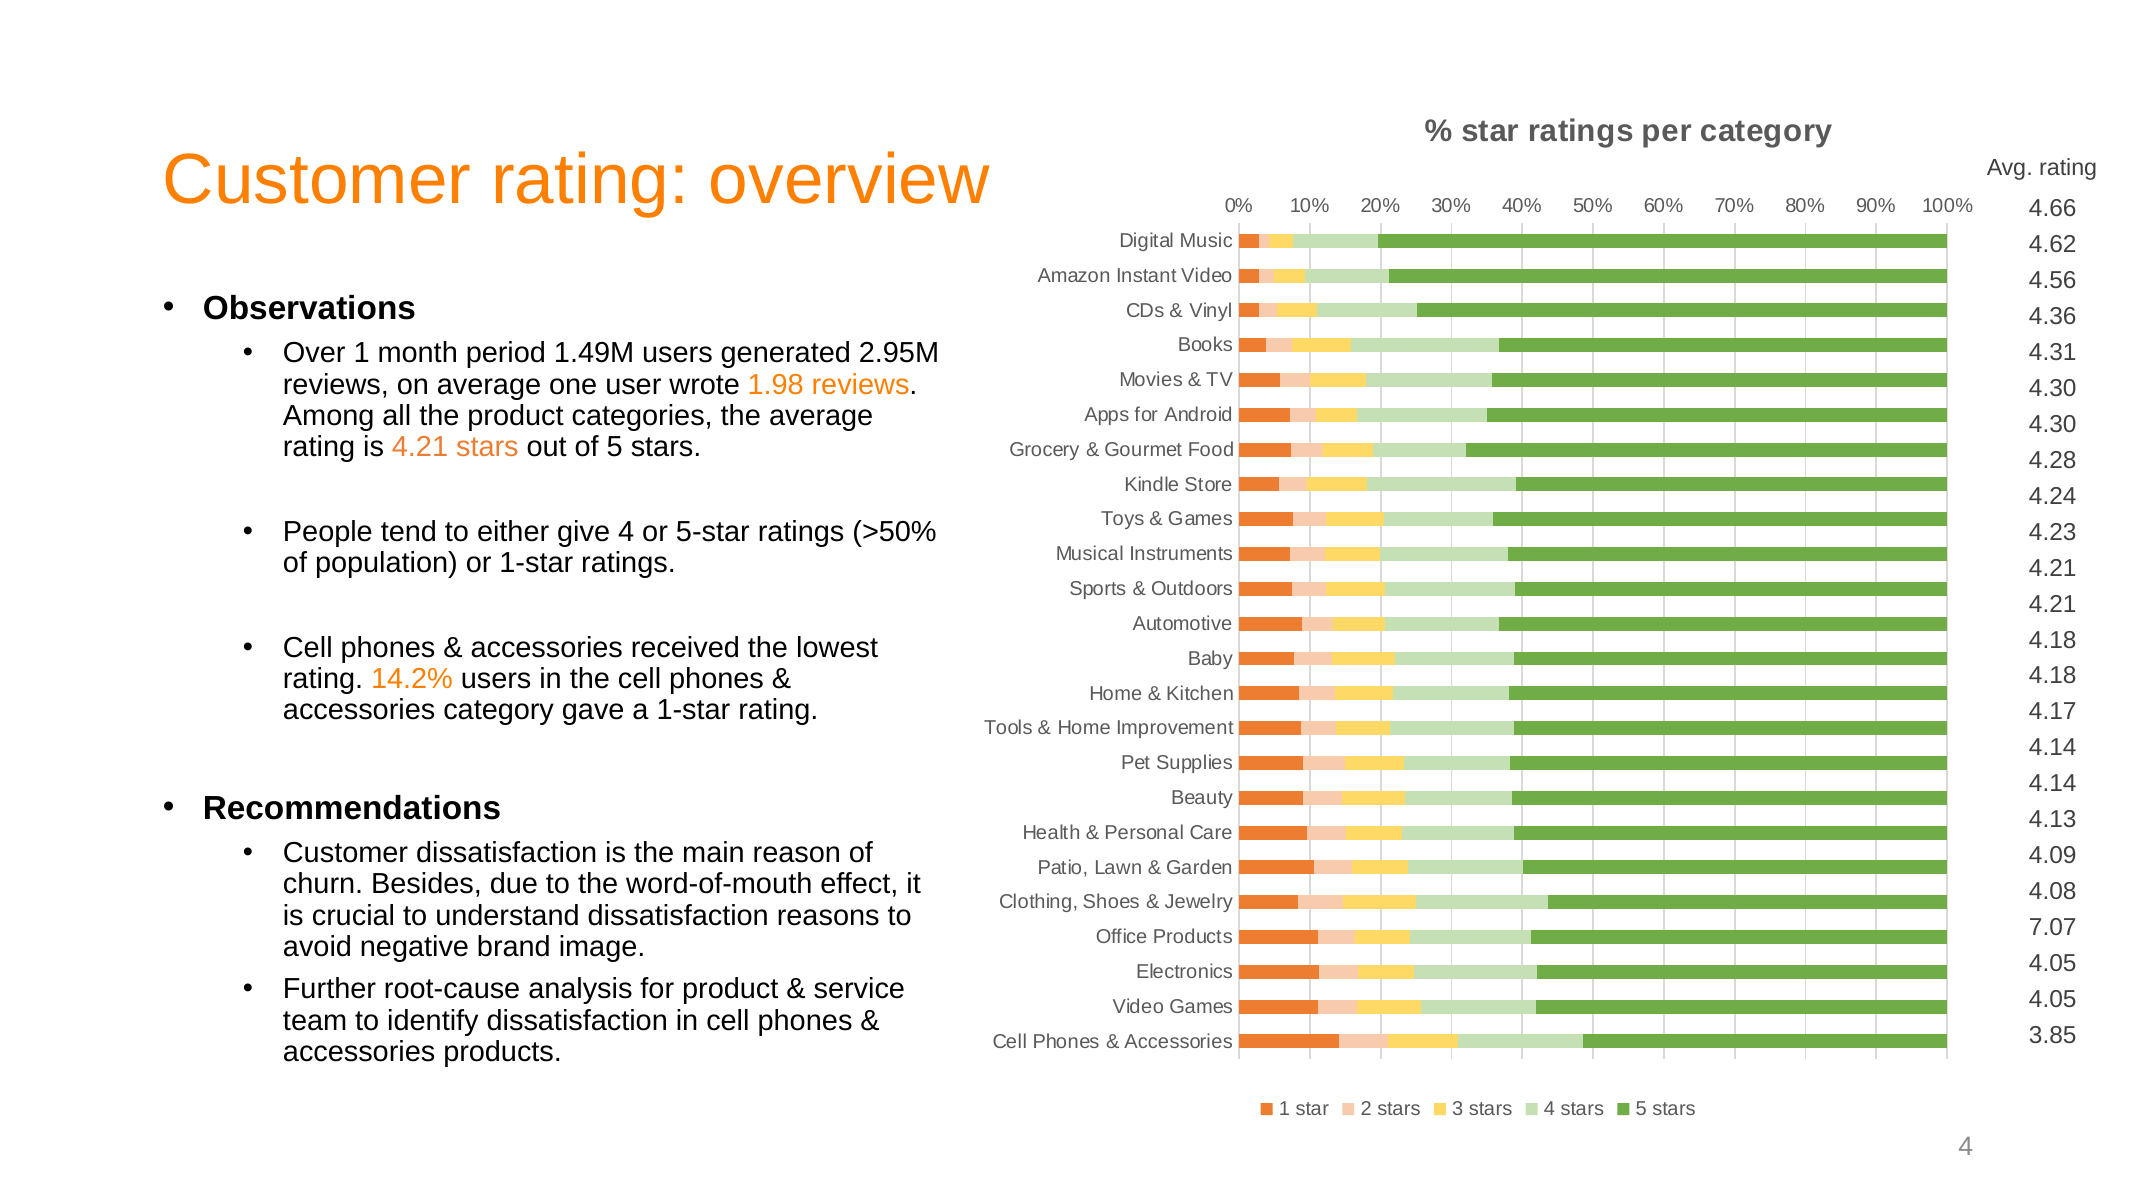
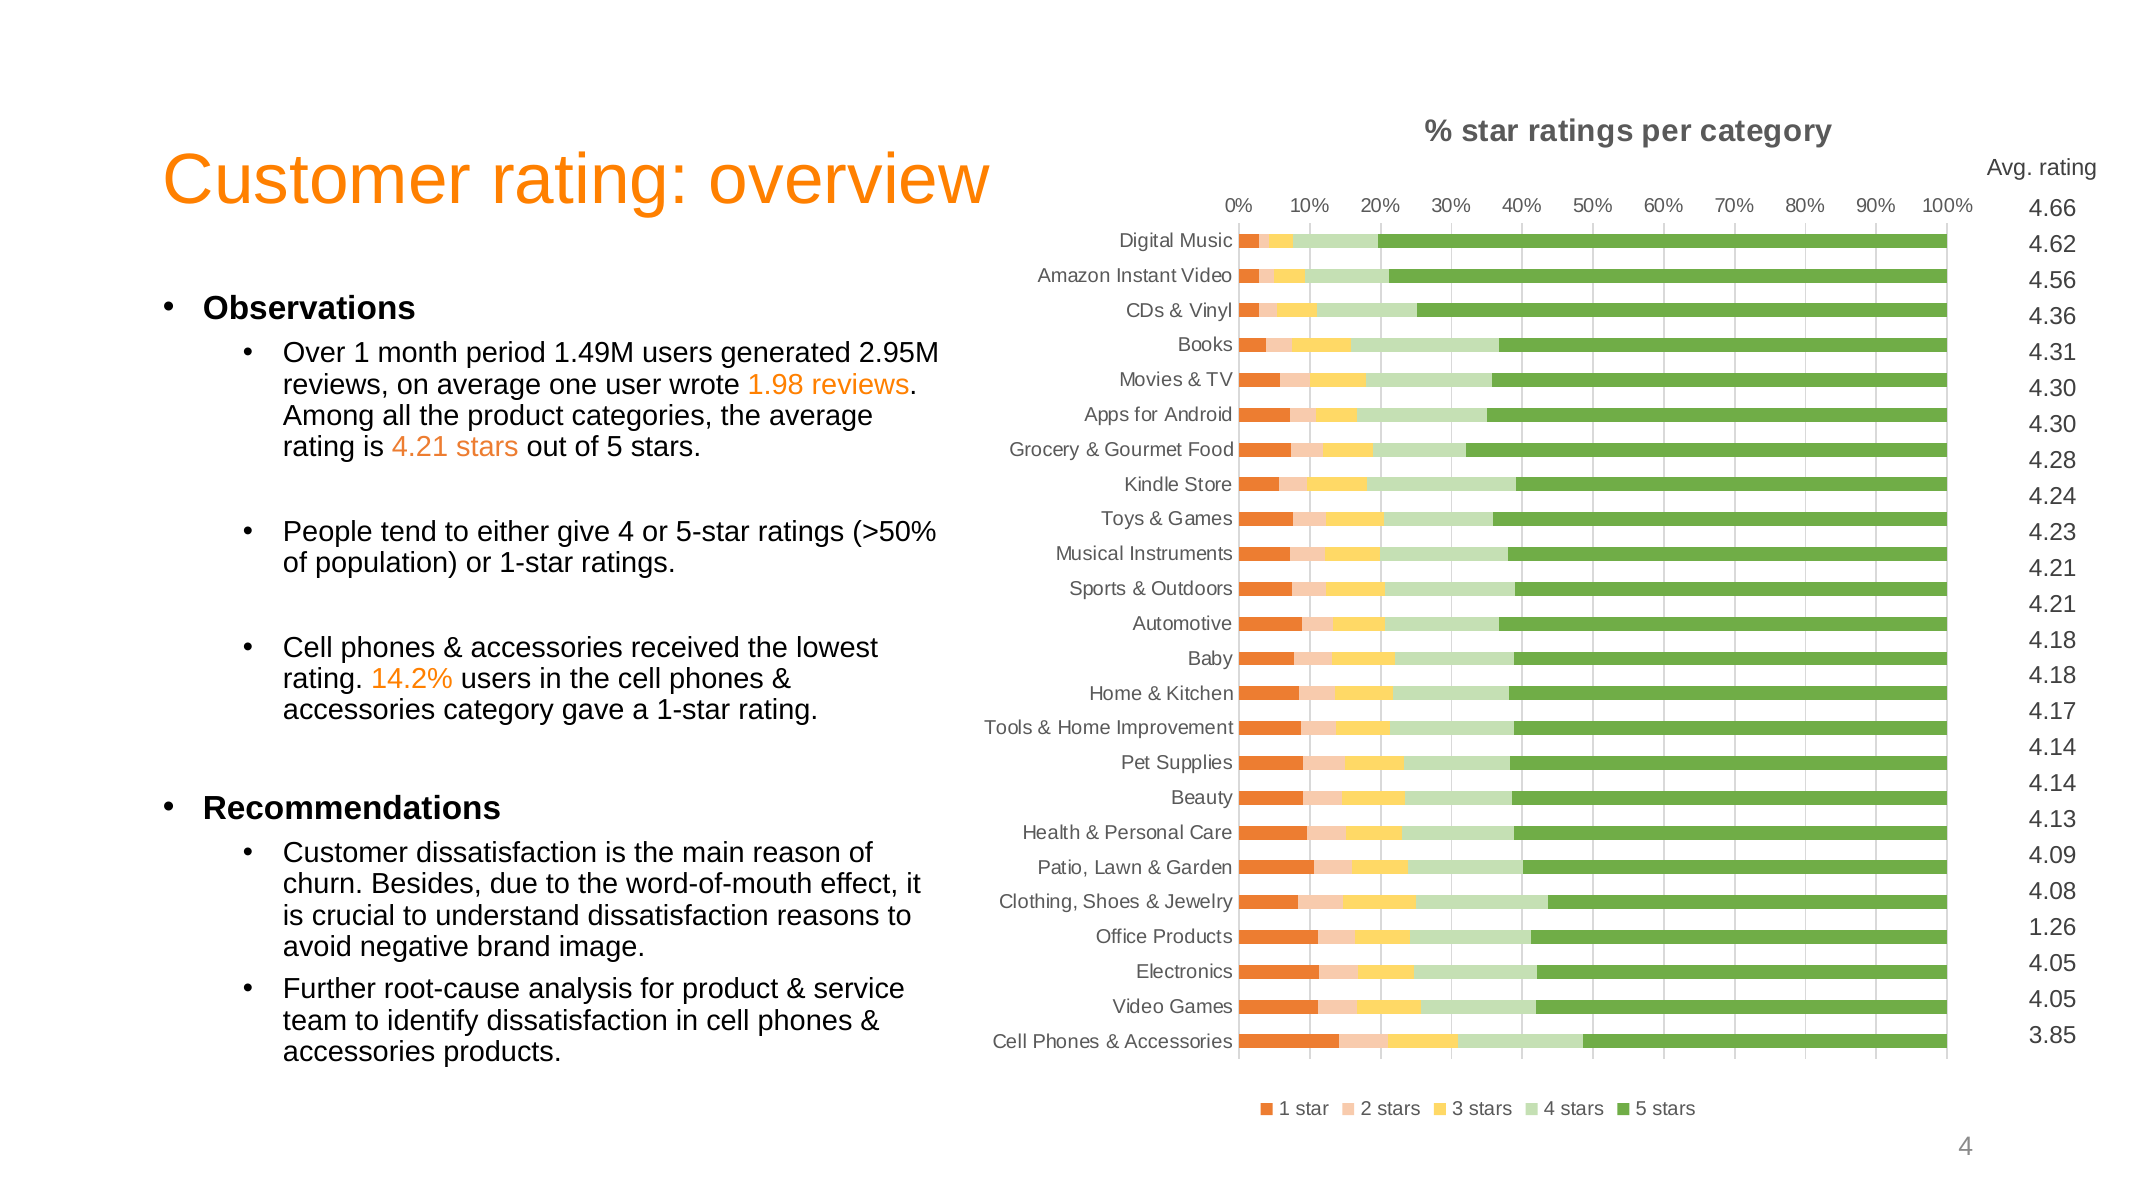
7.07: 7.07 -> 1.26
